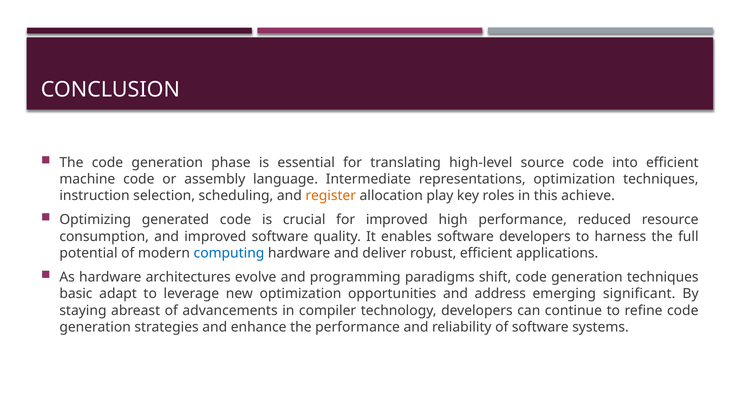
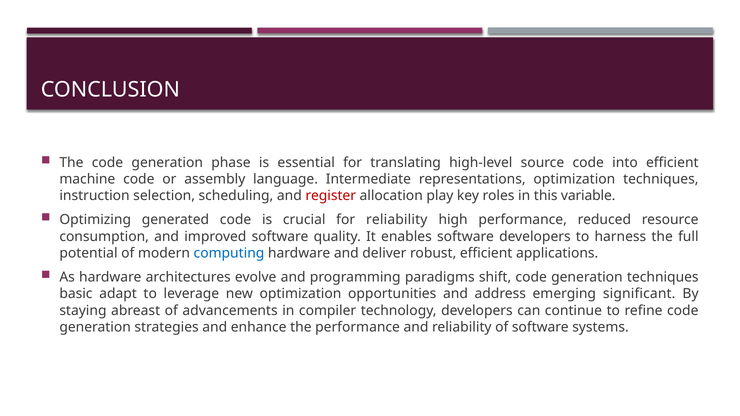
register colour: orange -> red
achieve: achieve -> variable
for improved: improved -> reliability
